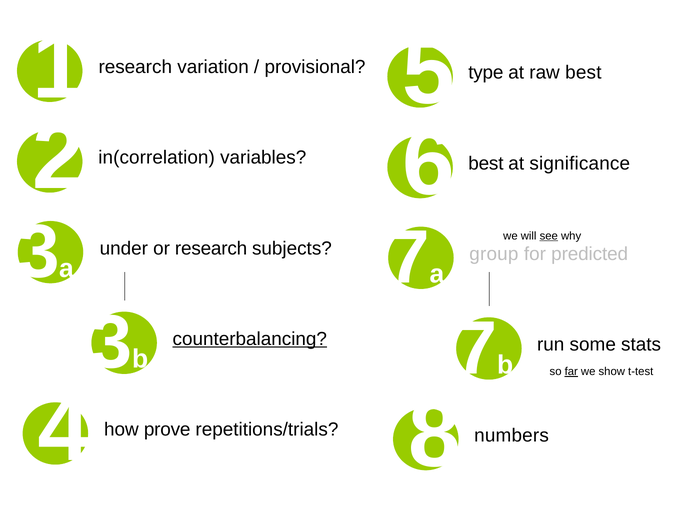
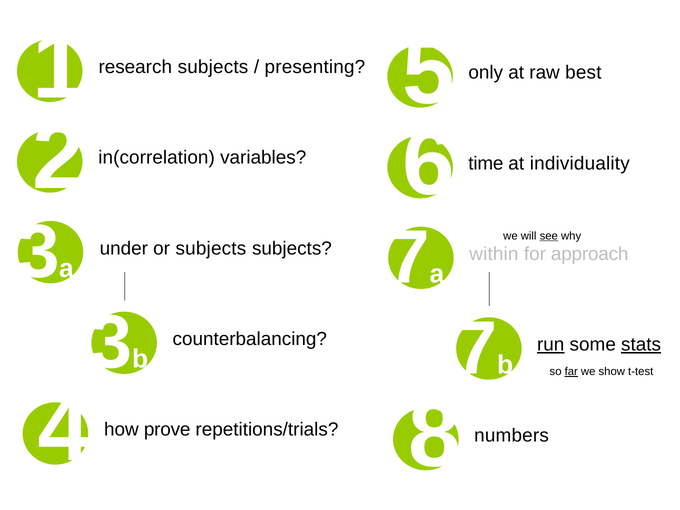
research variation: variation -> subjects
provisional: provisional -> presenting
type: type -> only
6 best: best -> time
significance: significance -> individuality
or research: research -> subjects
group: group -> within
predicted: predicted -> approach
counterbalancing underline: present -> none
run underline: none -> present
stats underline: none -> present
